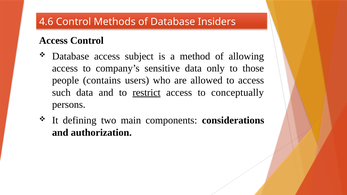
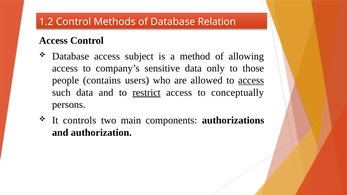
4.6: 4.6 -> 1.2
Insiders: Insiders -> Relation
access at (251, 80) underline: none -> present
defining: defining -> controls
considerations: considerations -> authorizations
